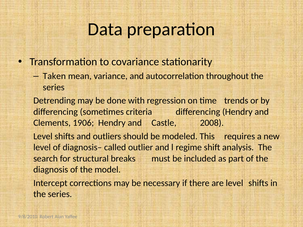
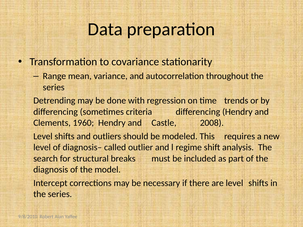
Taken: Taken -> Range
1906: 1906 -> 1960
